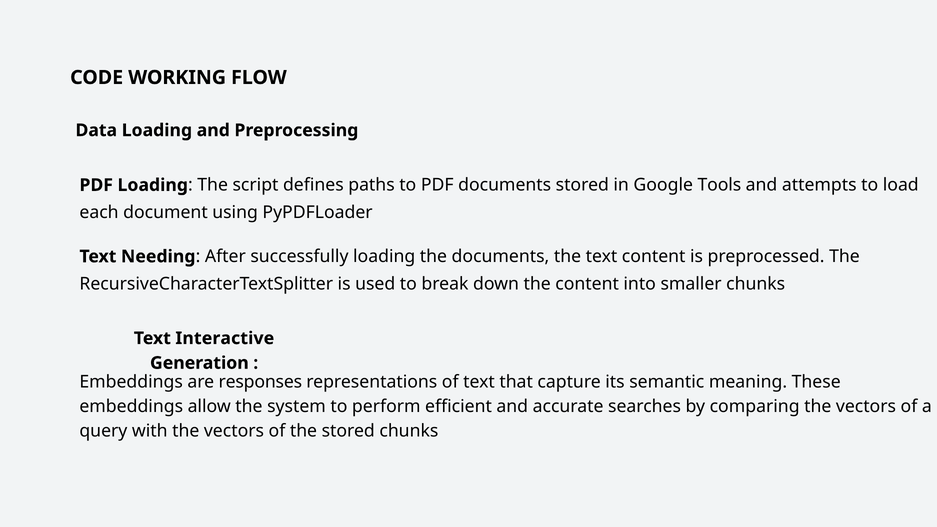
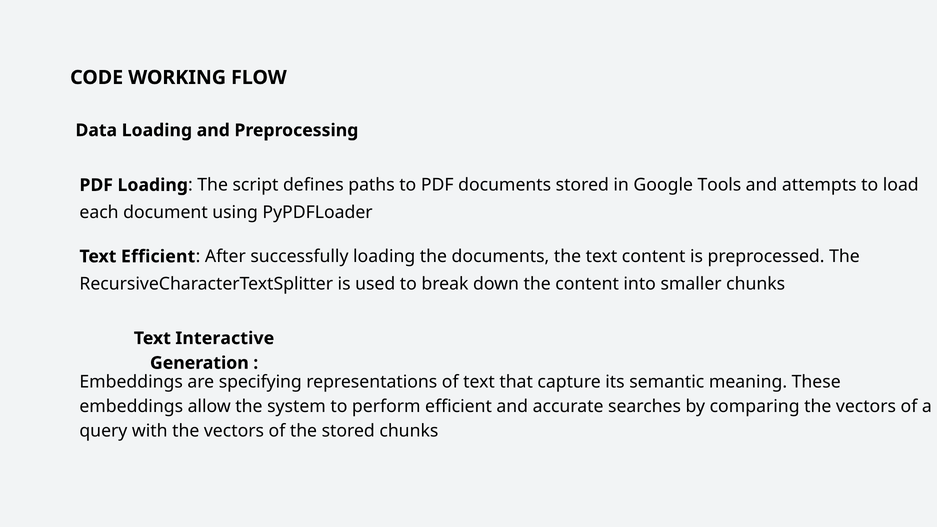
Text Needing: Needing -> Efficient
responses: responses -> specifying
